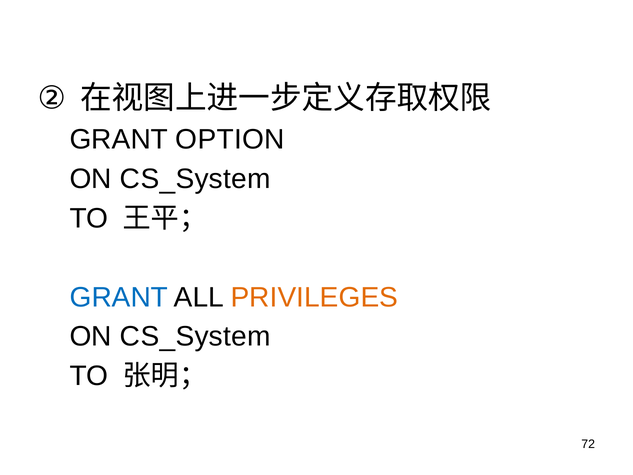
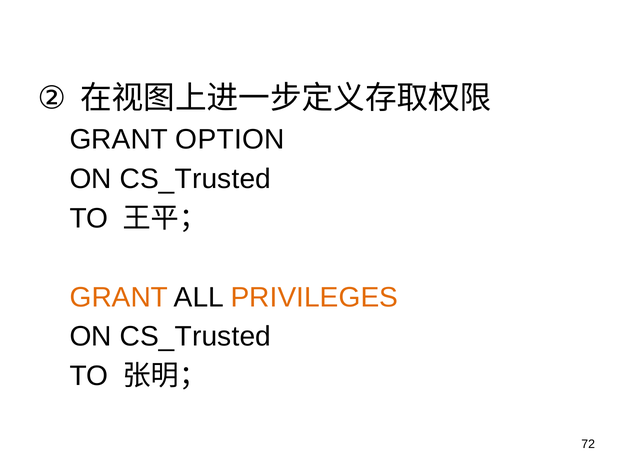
CS_System at (195, 179): CS_System -> CS_Trusted
GRANT at (119, 297) colour: blue -> orange
CS_System at (195, 336): CS_System -> CS_Trusted
